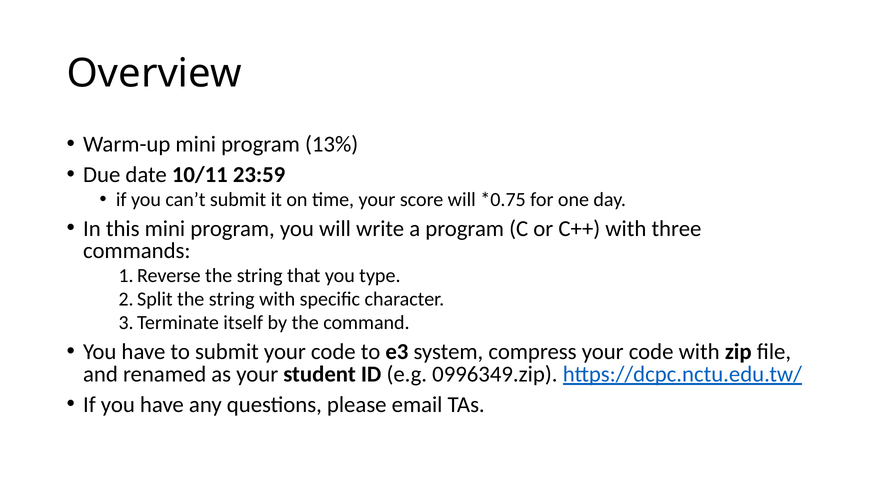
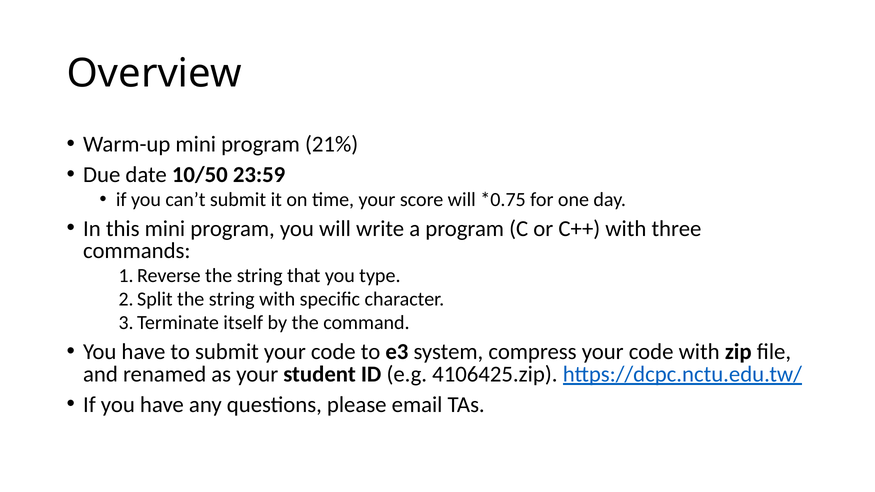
13%: 13% -> 21%
10/11: 10/11 -> 10/50
0996349.zip: 0996349.zip -> 4106425.zip
